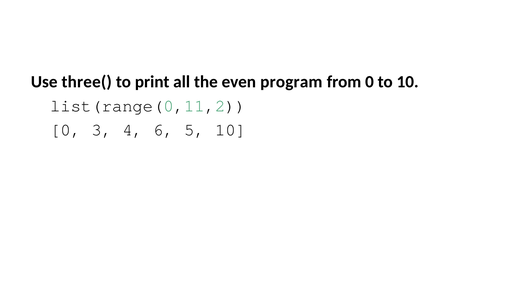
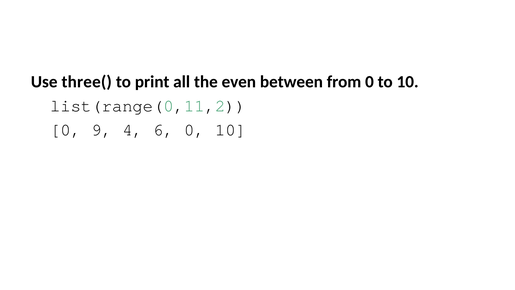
program: program -> between
3: 3 -> 9
6 5: 5 -> 0
